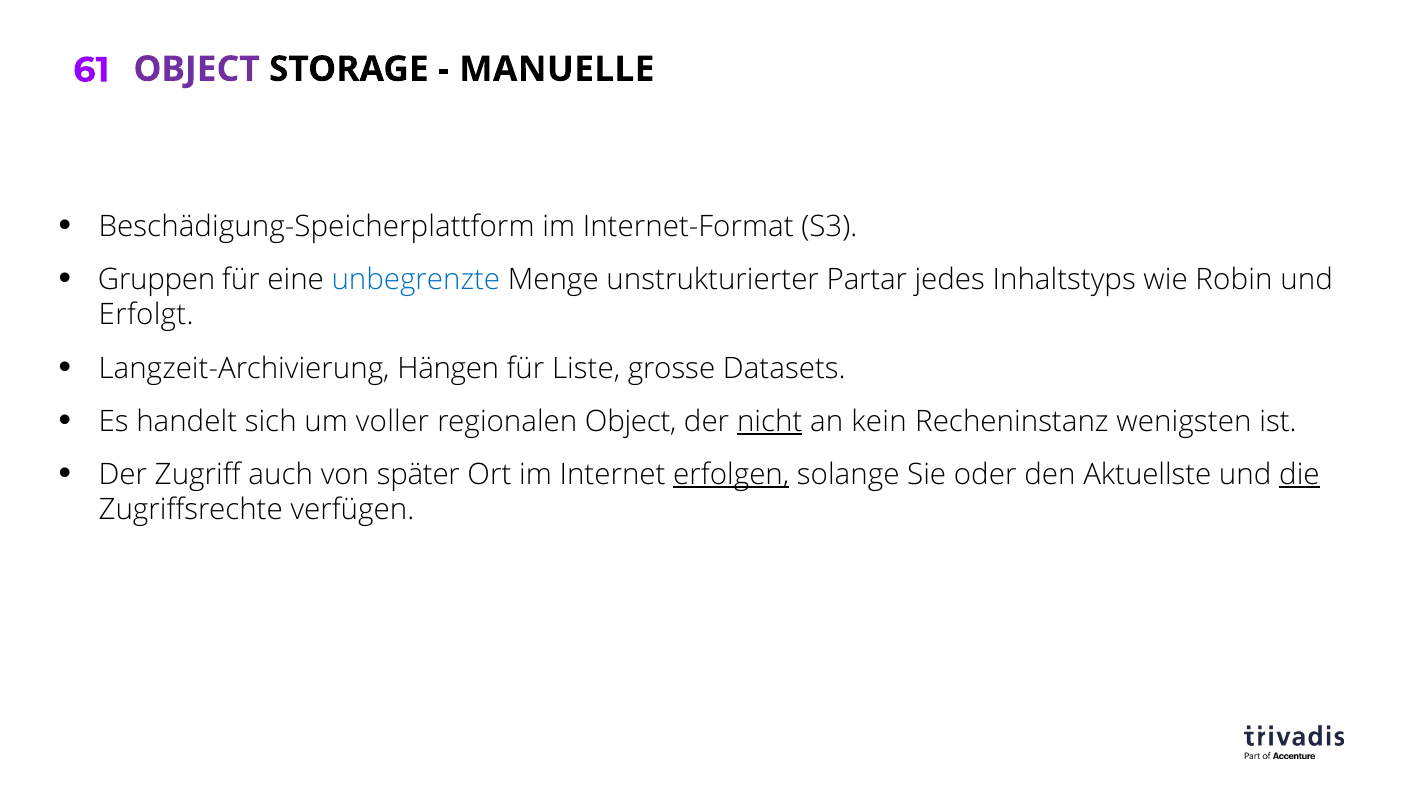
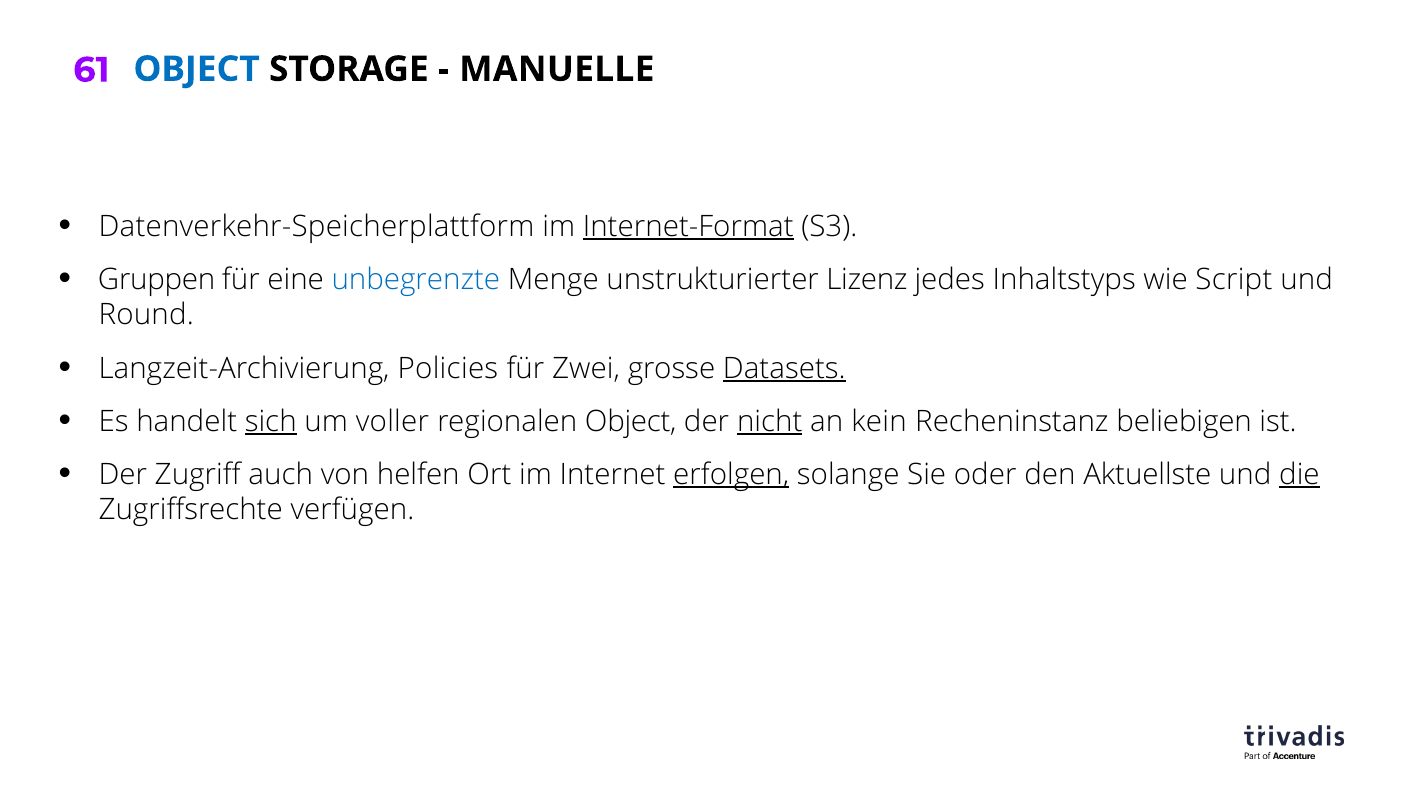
OBJECT at (197, 69) colour: purple -> blue
Beschädigung-Speicherplattform: Beschädigung-Speicherplattform -> Datenverkehr-Speicherplattform
Internet-Format underline: none -> present
Partar: Partar -> Lizenz
Robin: Robin -> Script
Erfolgt: Erfolgt -> Round
Hängen: Hängen -> Policies
Liste: Liste -> Zwei
Datasets underline: none -> present
sich underline: none -> present
wenigsten: wenigsten -> beliebigen
später: später -> helfen
